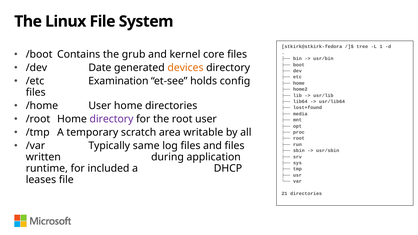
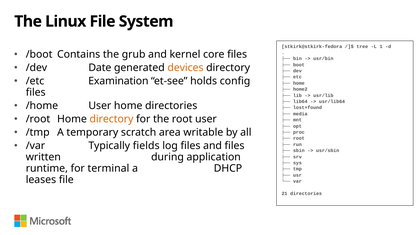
directory at (111, 119) colour: purple -> orange
same: same -> fields
included: included -> terminal
